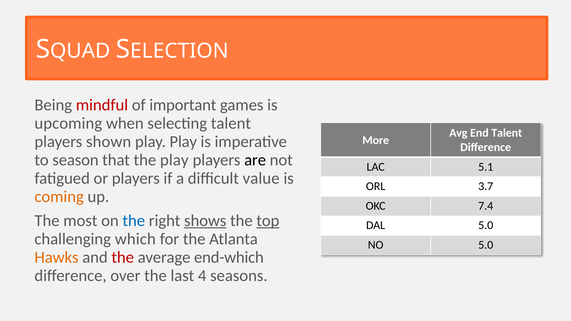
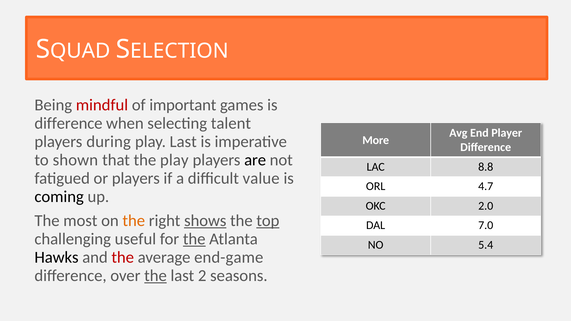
upcoming at (68, 123): upcoming -> difference
End Talent: Talent -> Player
shown: shown -> during
play Play: Play -> Last
season: season -> shown
5.1: 5.1 -> 8.8
3.7: 3.7 -> 4.7
coming colour: orange -> black
7.4: 7.4 -> 2.0
the at (134, 221) colour: blue -> orange
DAL 5.0: 5.0 -> 7.0
which: which -> useful
the at (194, 239) underline: none -> present
NO 5.0: 5.0 -> 5.4
Hawks colour: orange -> black
end-which: end-which -> end-game
the at (156, 276) underline: none -> present
4: 4 -> 2
